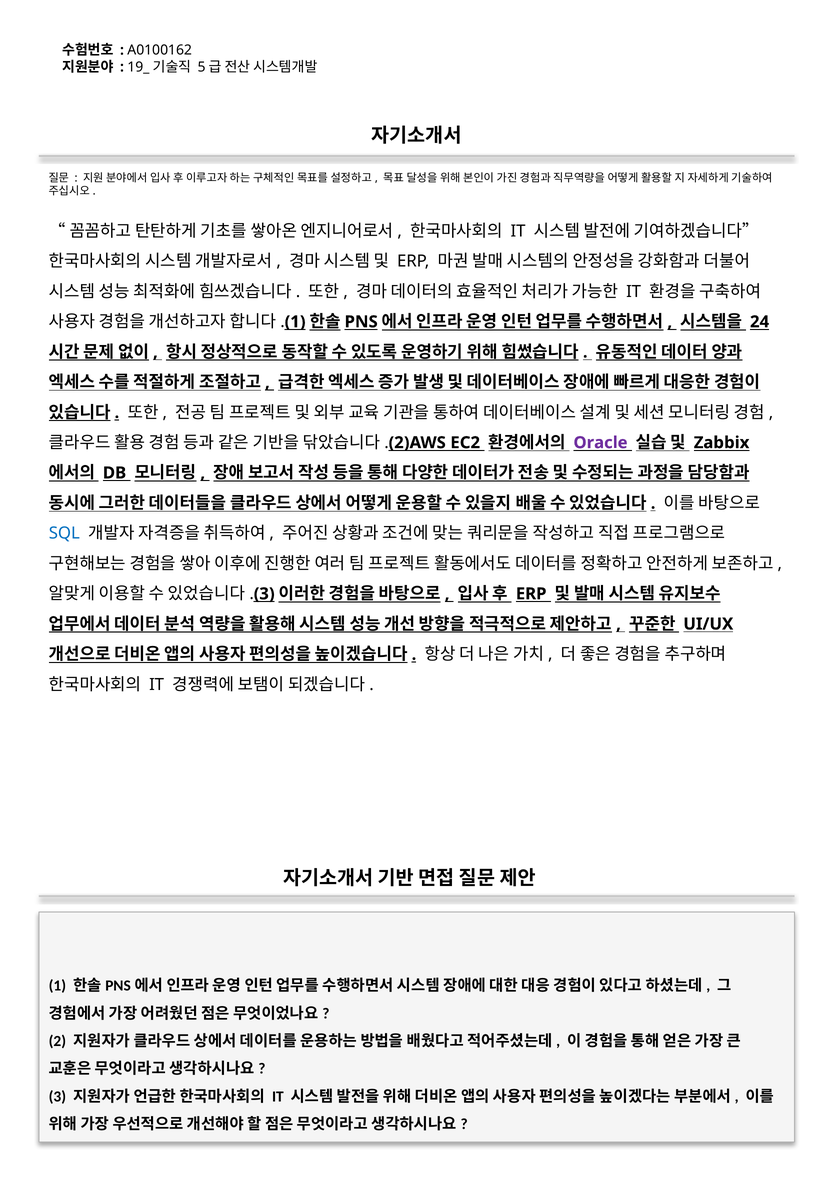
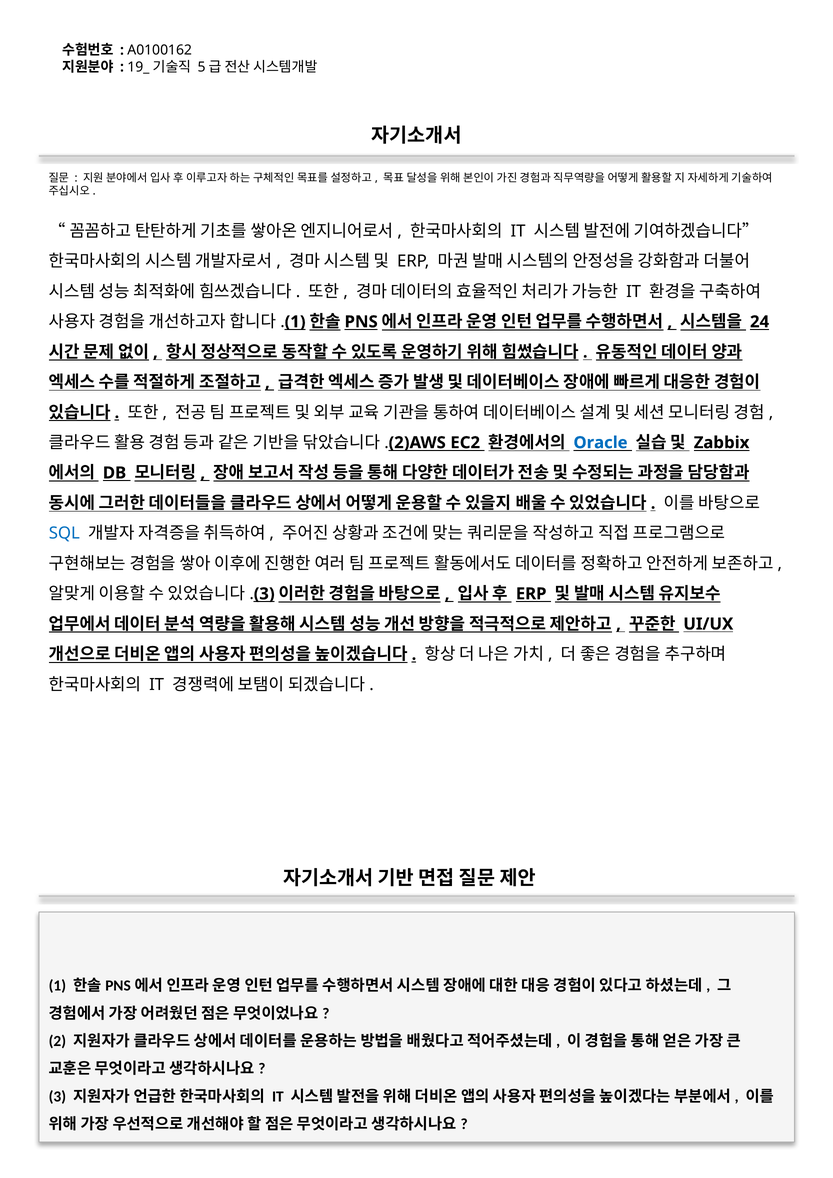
Oracle colour: purple -> blue
